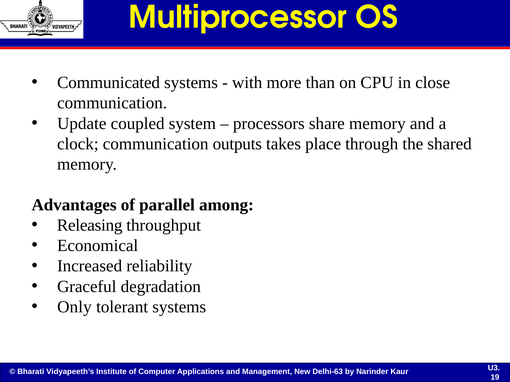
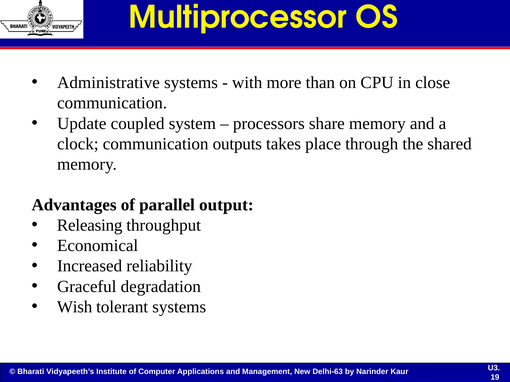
Communicated: Communicated -> Administrative
among: among -> output
Only: Only -> Wish
